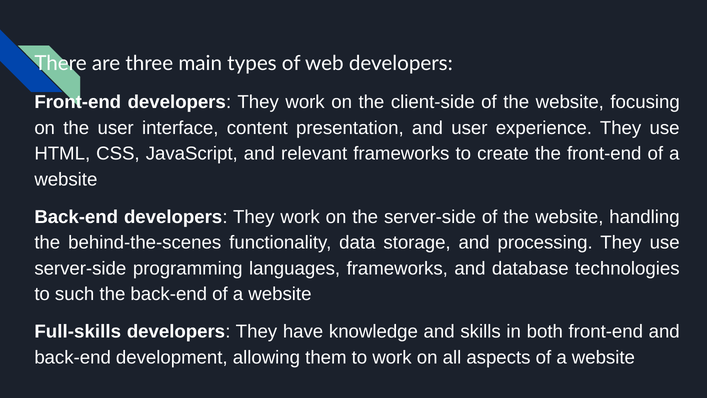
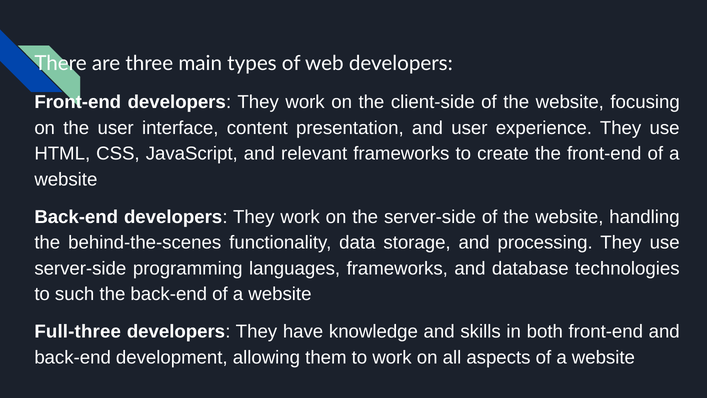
Full-skills: Full-skills -> Full-three
